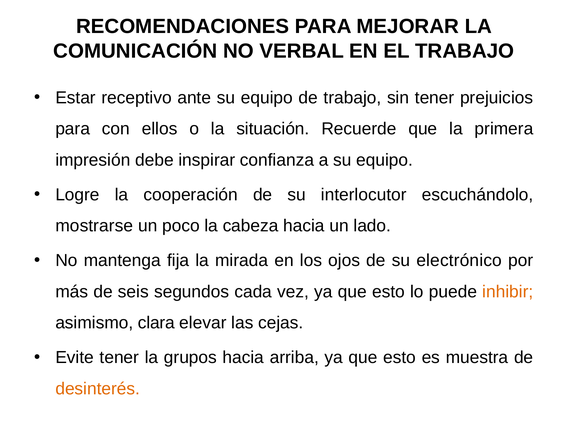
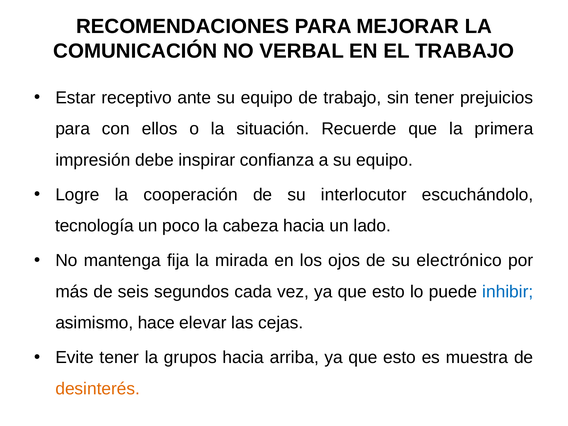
mostrarse: mostrarse -> tecnología
inhibir colour: orange -> blue
clara: clara -> hace
